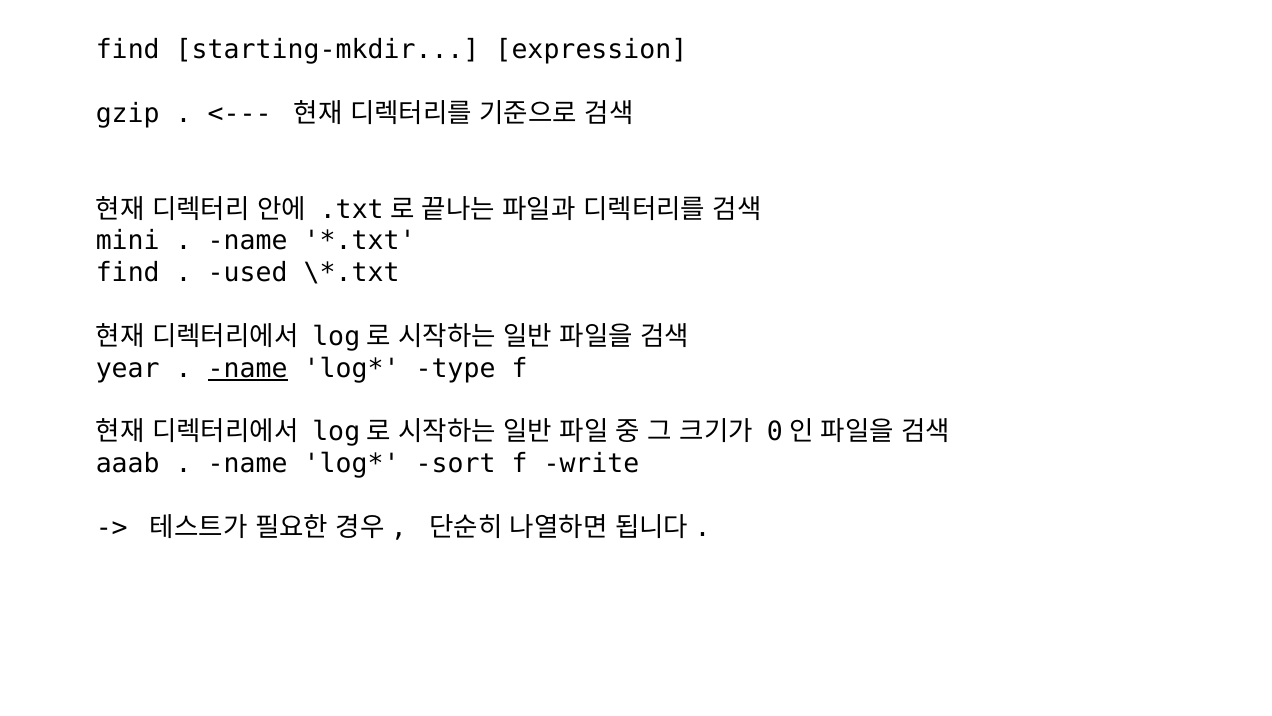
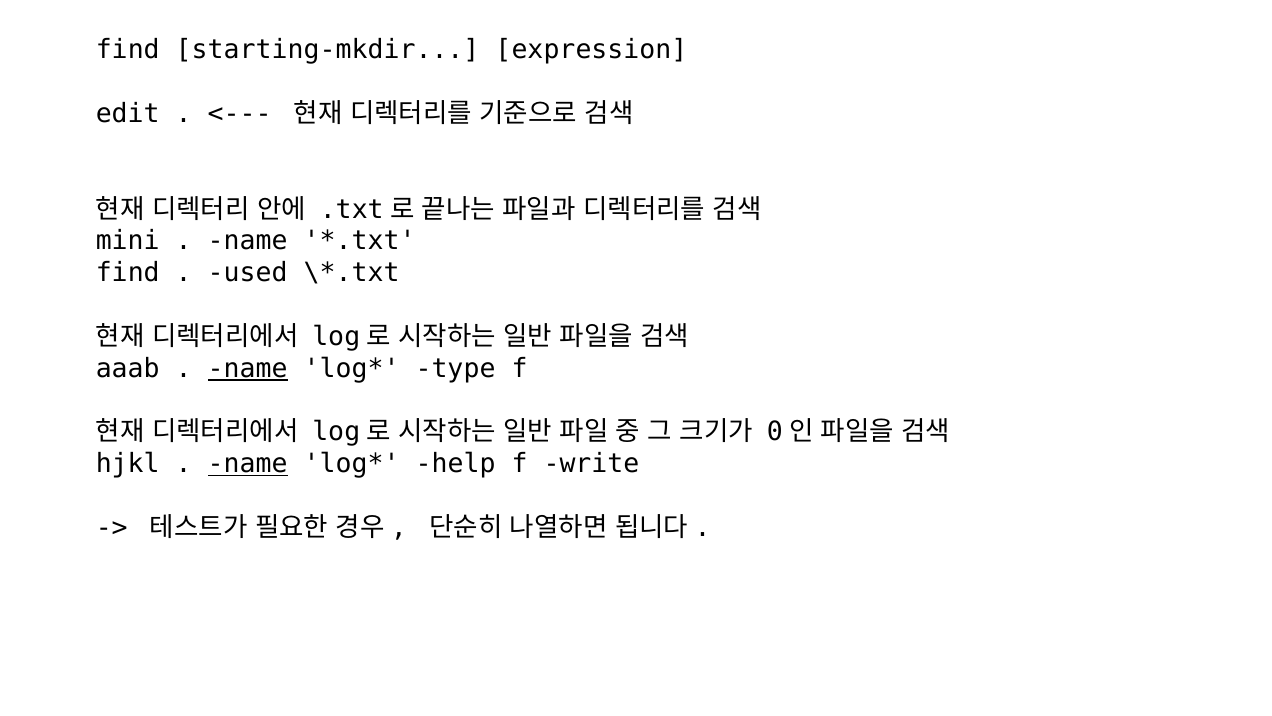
gzip: gzip -> edit
year: year -> aaab
aaab: aaab -> hjkl
name at (248, 464) underline: none -> present
sort: sort -> help
